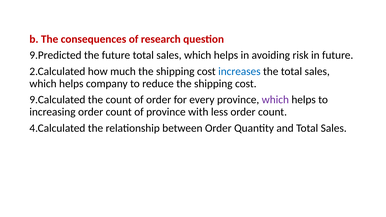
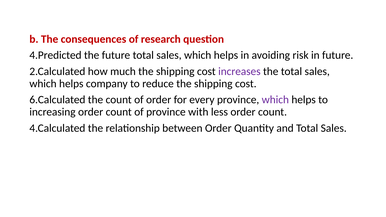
9.Predicted: 9.Predicted -> 4.Predicted
increases colour: blue -> purple
9.Calculated: 9.Calculated -> 6.Calculated
